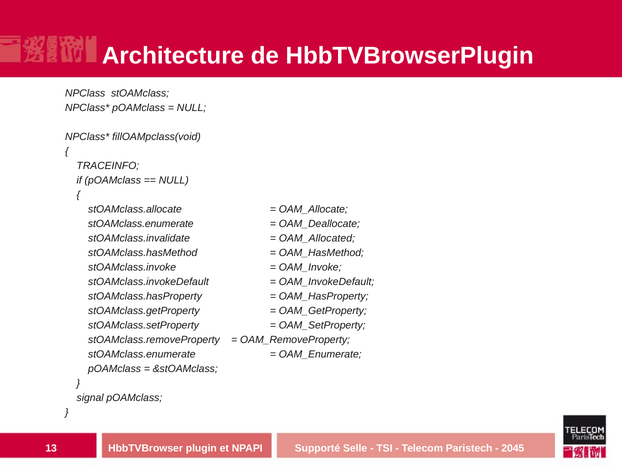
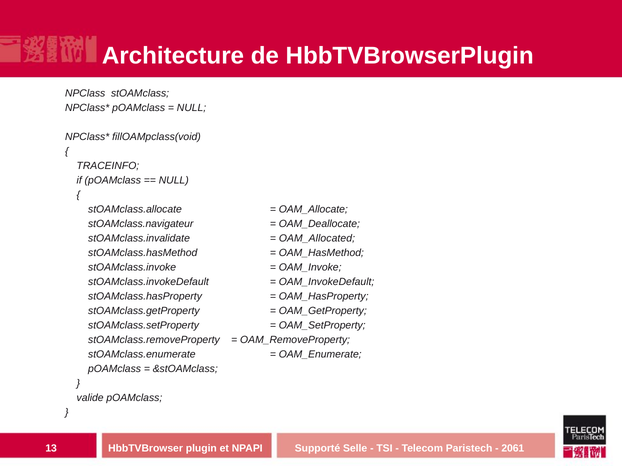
stOAMclass.enumerate at (141, 224): stOAMclass.enumerate -> stOAMclass.navigateur
signal: signal -> valide
2045: 2045 -> 2061
